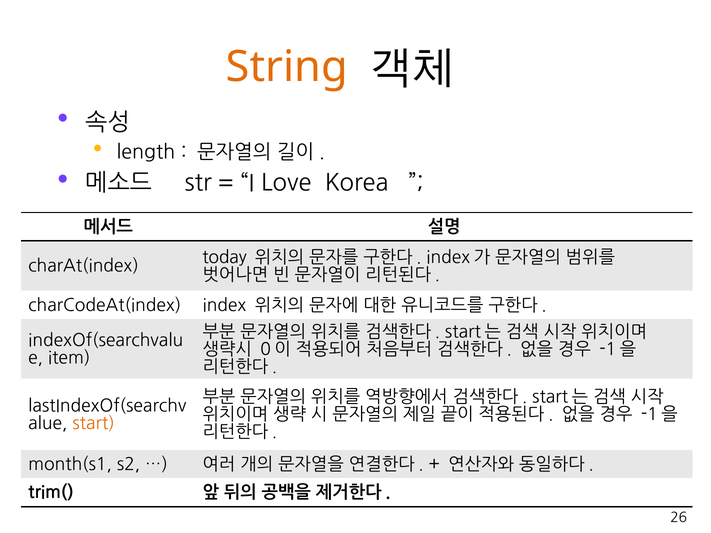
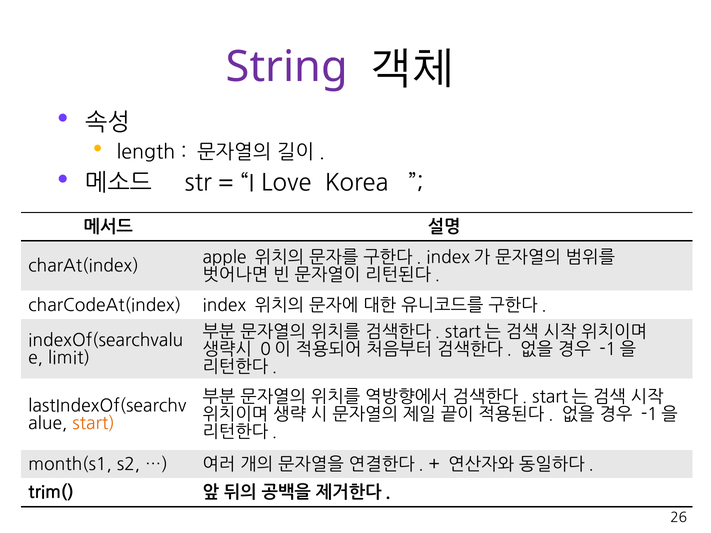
String colour: orange -> purple
today: today -> apple
item: item -> limit
